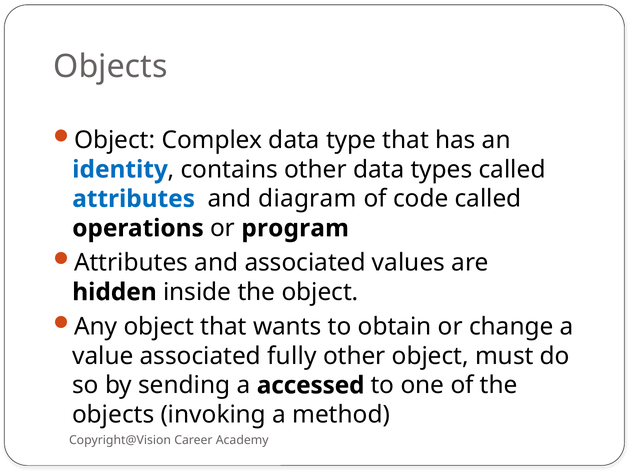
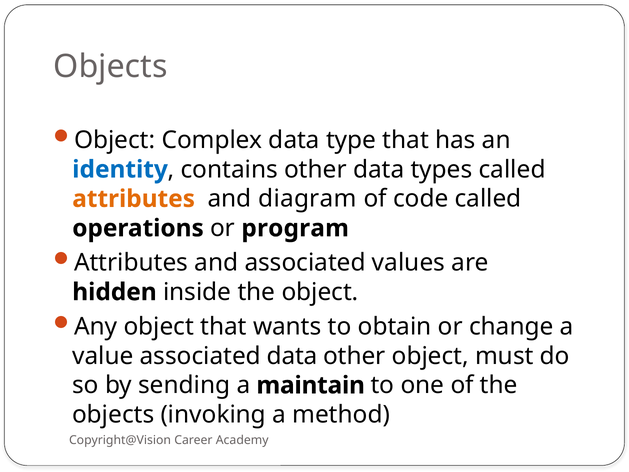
attributes at (134, 199) colour: blue -> orange
associated fully: fully -> data
accessed: accessed -> maintain
